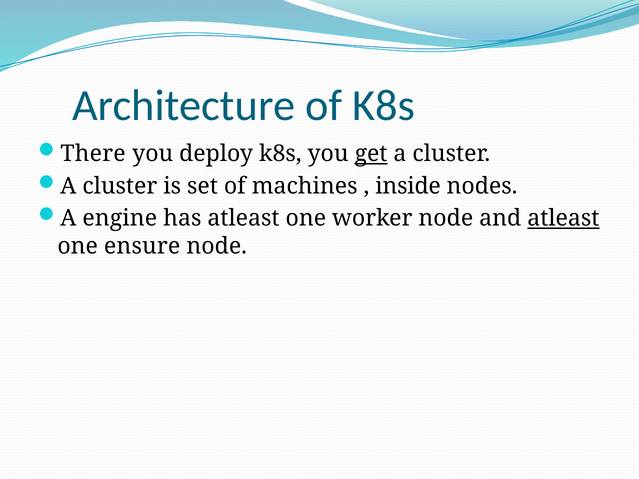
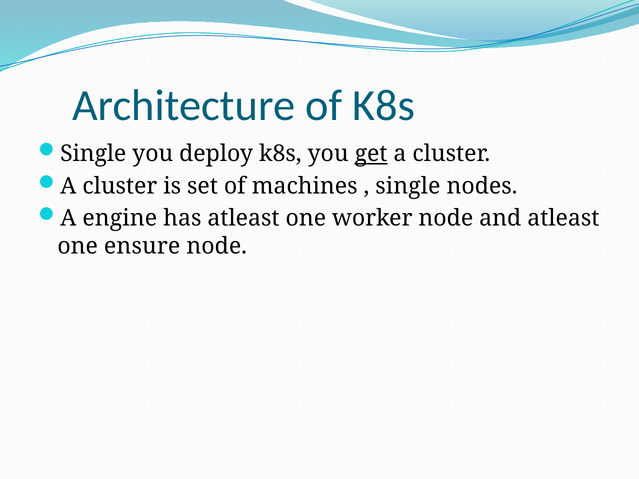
There at (93, 154): There -> Single
inside at (408, 186): inside -> single
atleast at (563, 218) underline: present -> none
